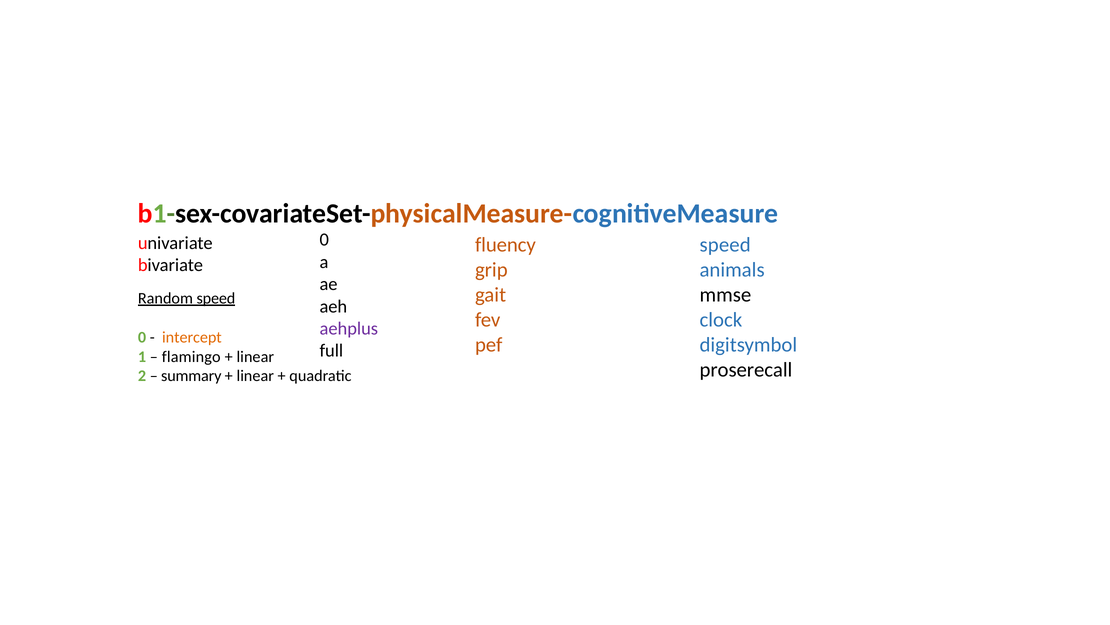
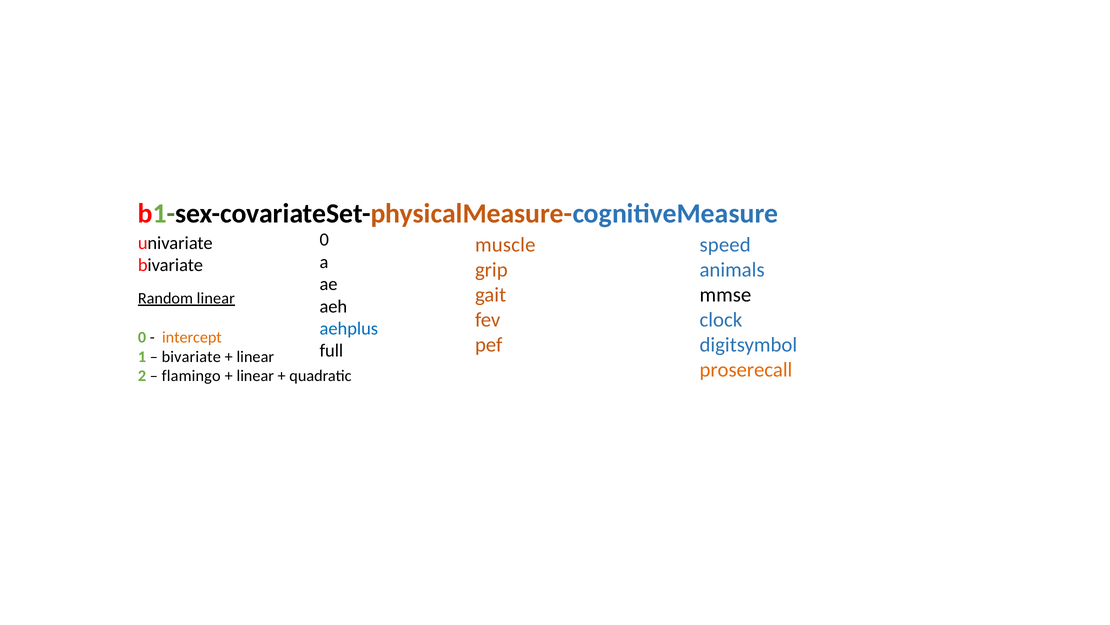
fluency: fluency -> muscle
Random speed: speed -> linear
aehplus colour: purple -> blue
flamingo at (191, 356): flamingo -> bivariate
proserecall colour: black -> orange
summary: summary -> flamingo
